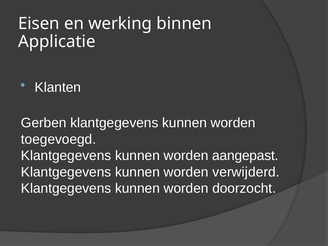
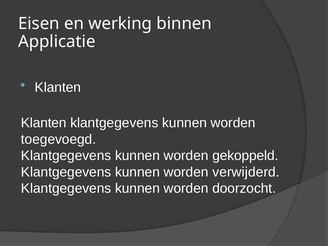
Gerben at (44, 123): Gerben -> Klanten
aangepast: aangepast -> gekoppeld
